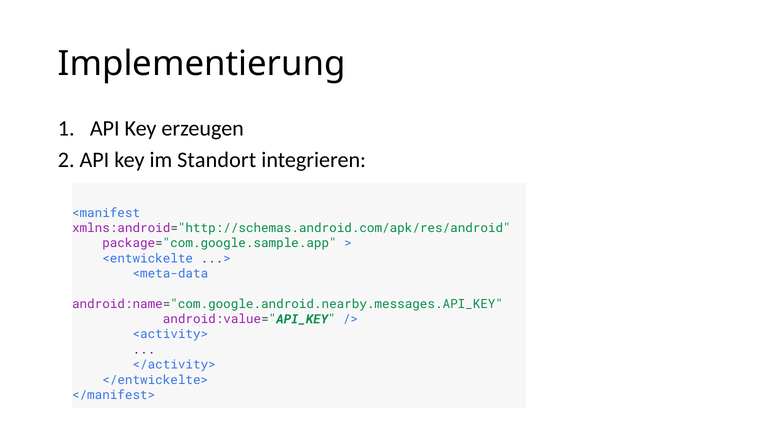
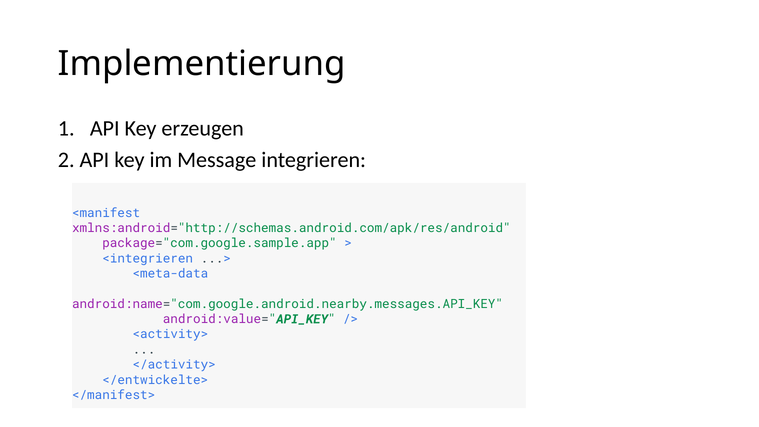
Standort: Standort -> Message
<entwickelte: <entwickelte -> <integrieren
